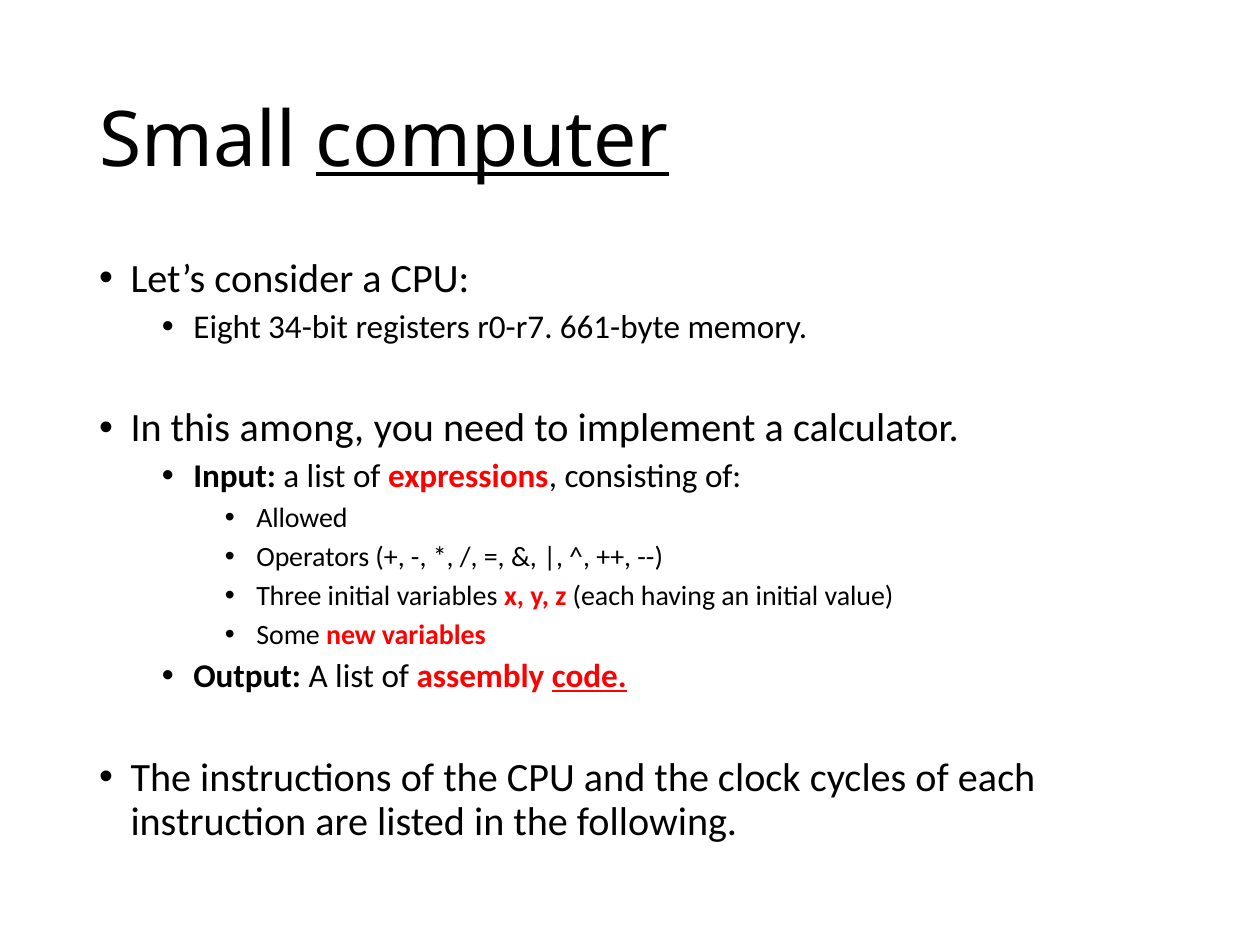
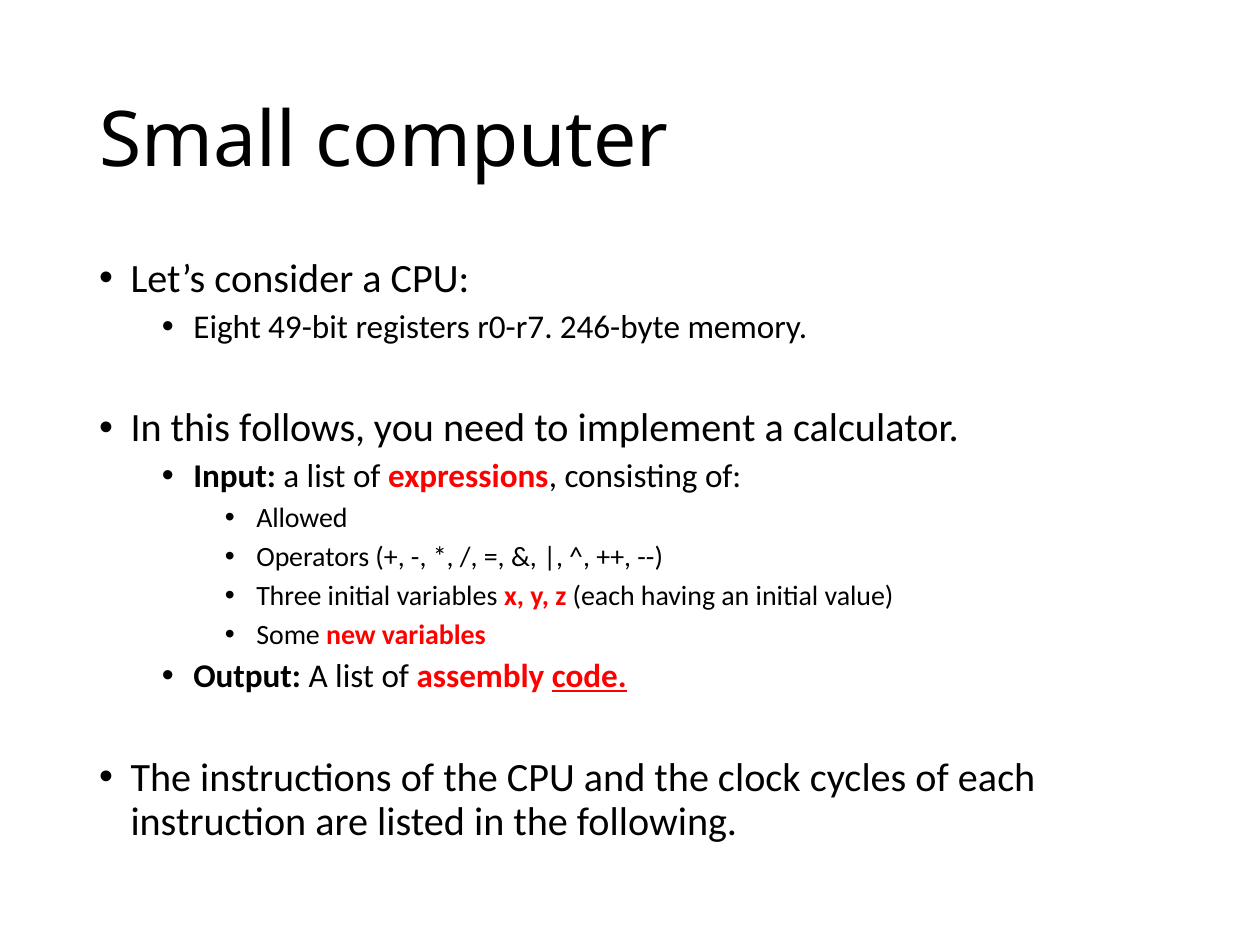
computer underline: present -> none
34-bit: 34-bit -> 49-bit
661-byte: 661-byte -> 246-byte
among: among -> follows
